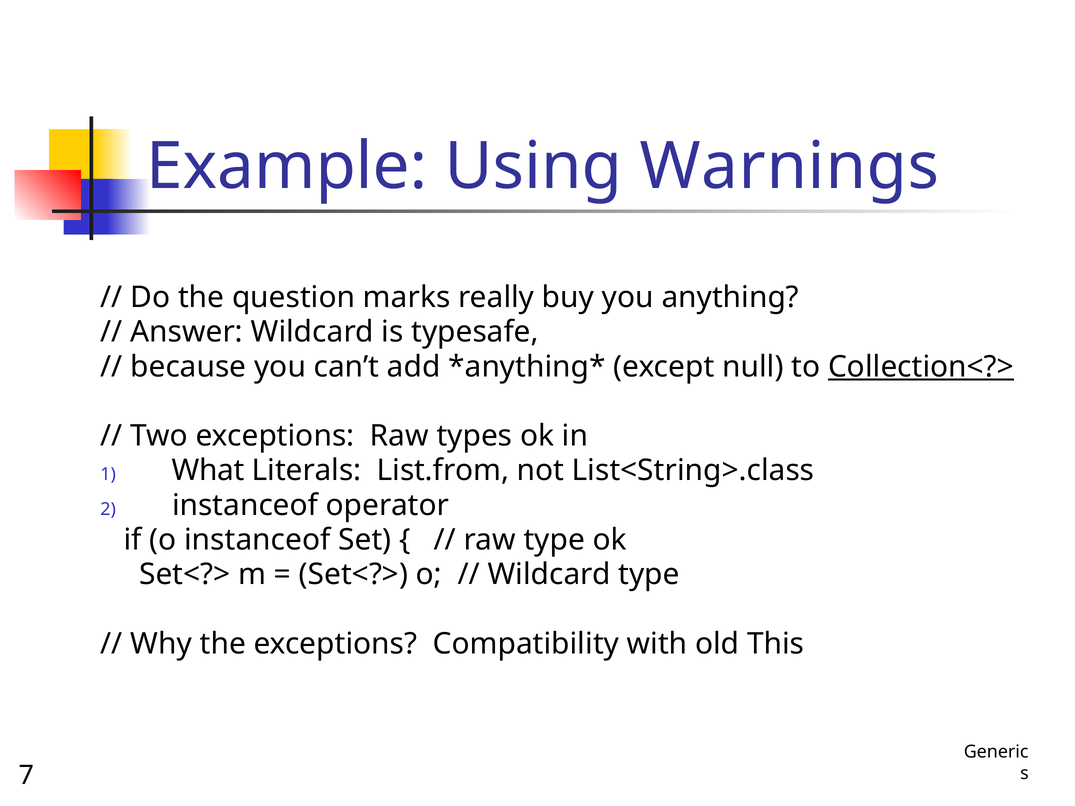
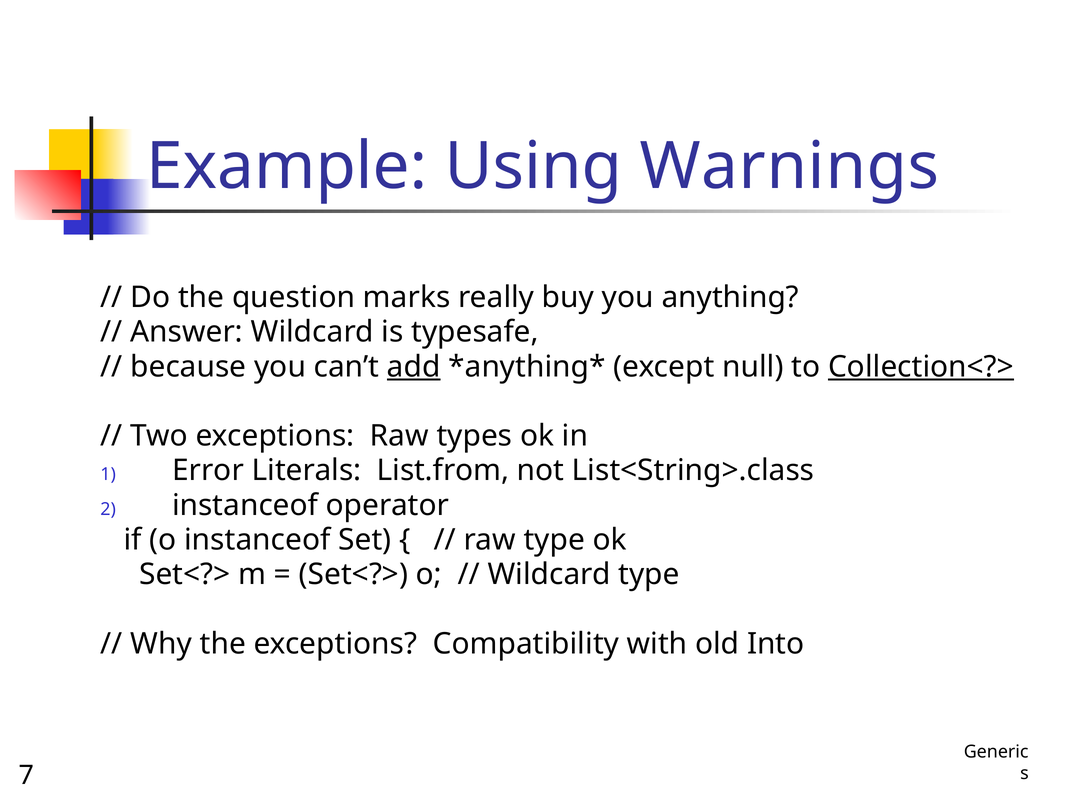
add underline: none -> present
What: What -> Error
This: This -> Into
